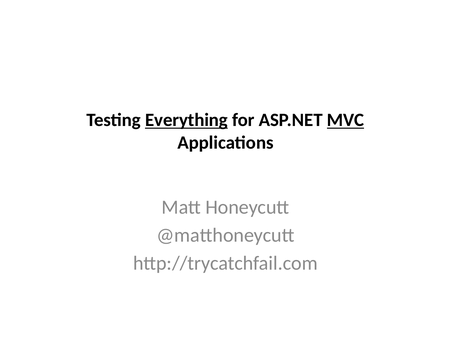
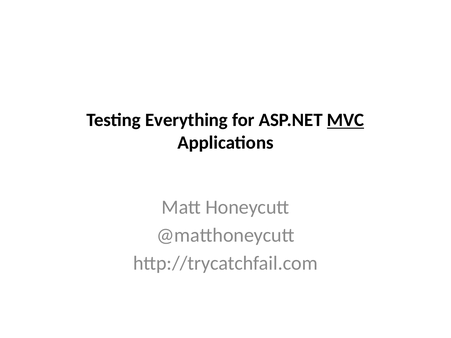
Everything underline: present -> none
